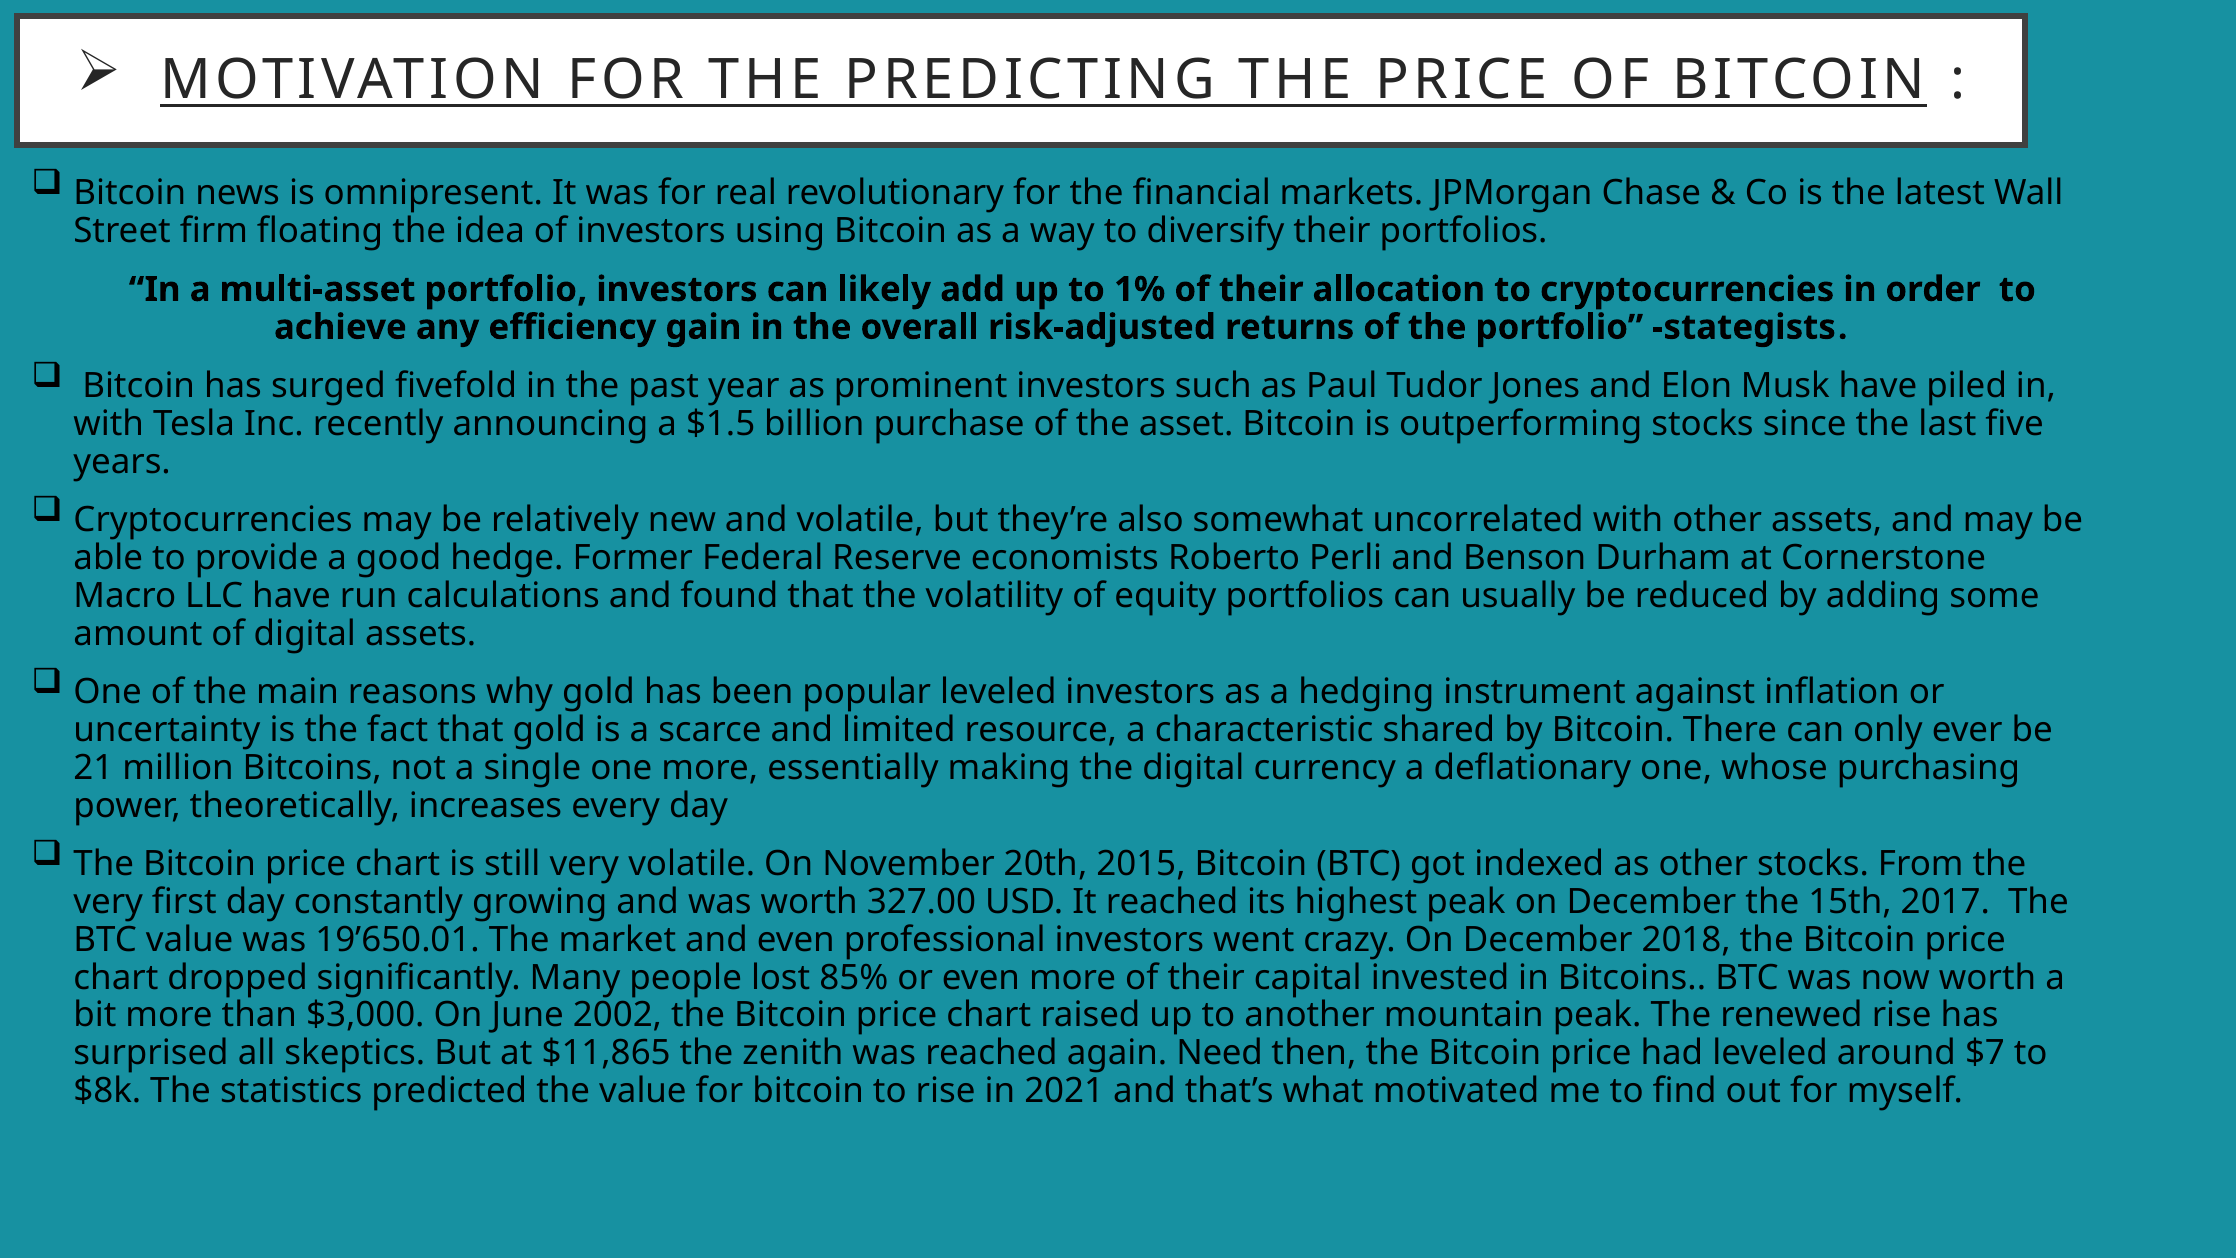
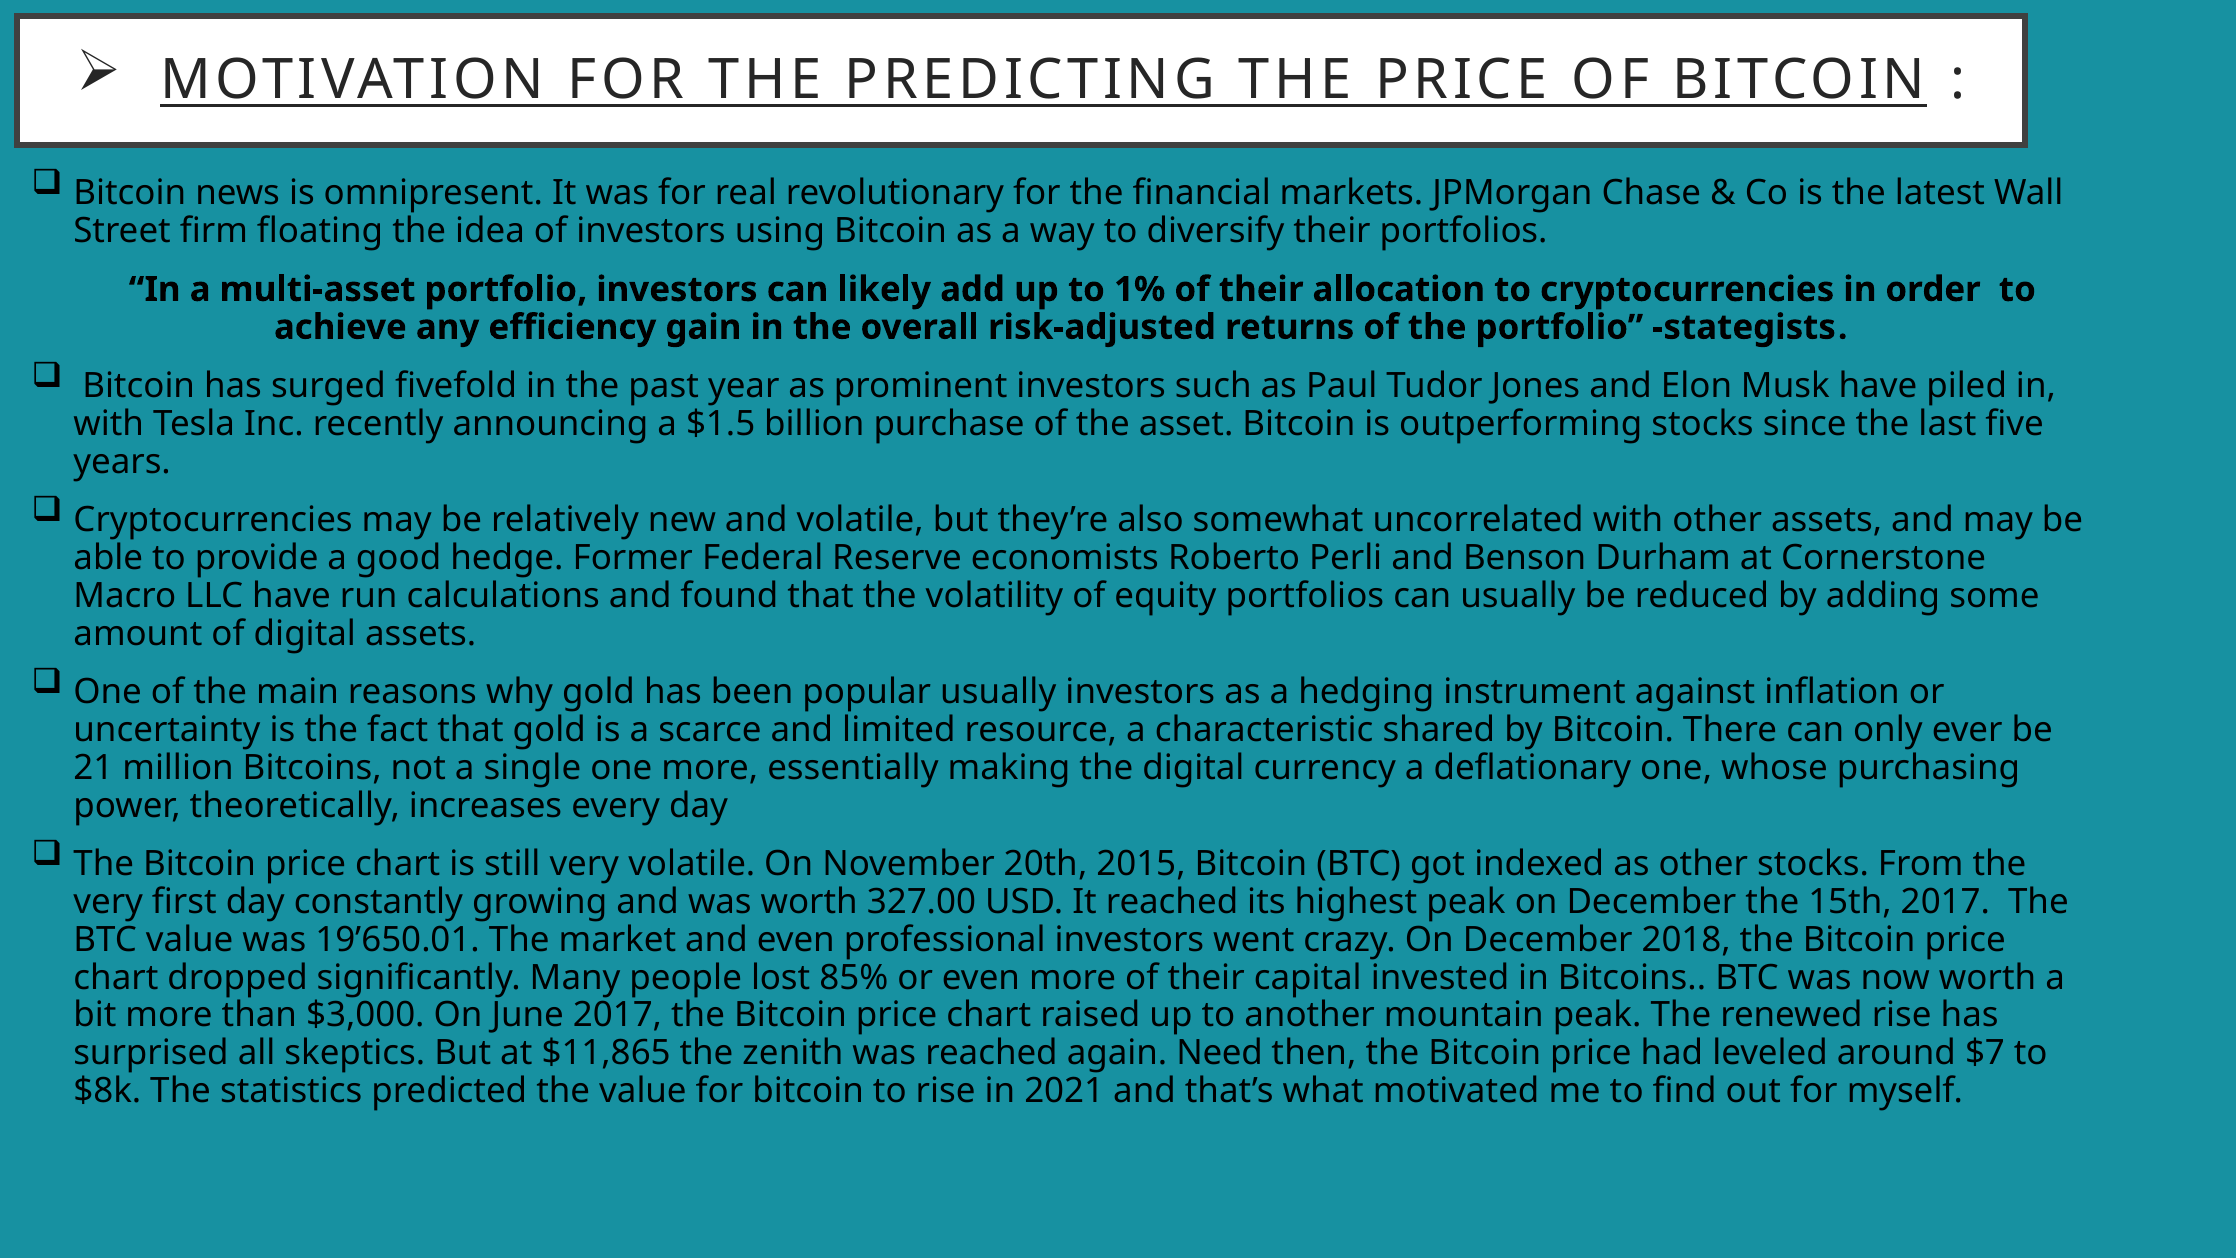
popular leveled: leveled -> usually
June 2002: 2002 -> 2017
